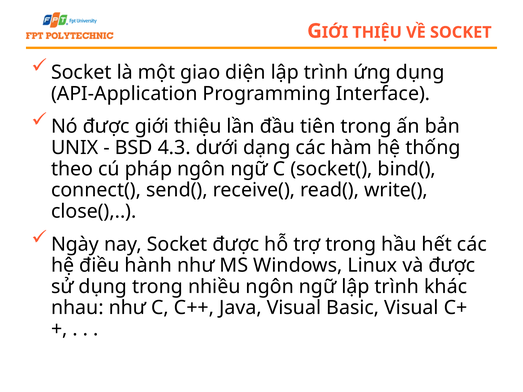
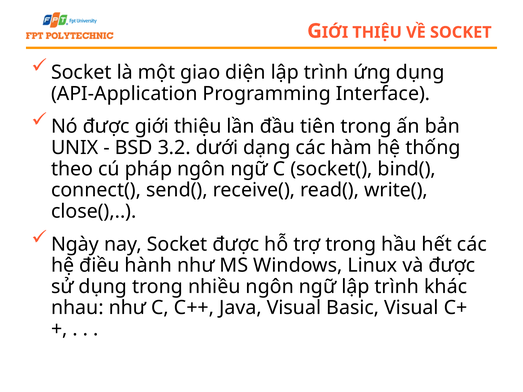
4.3: 4.3 -> 3.2
